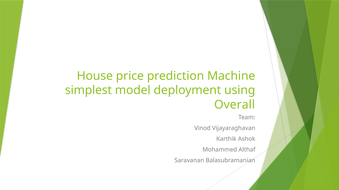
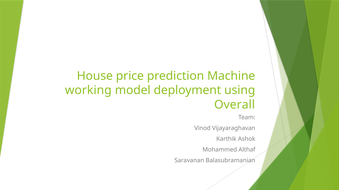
simplest: simplest -> working
